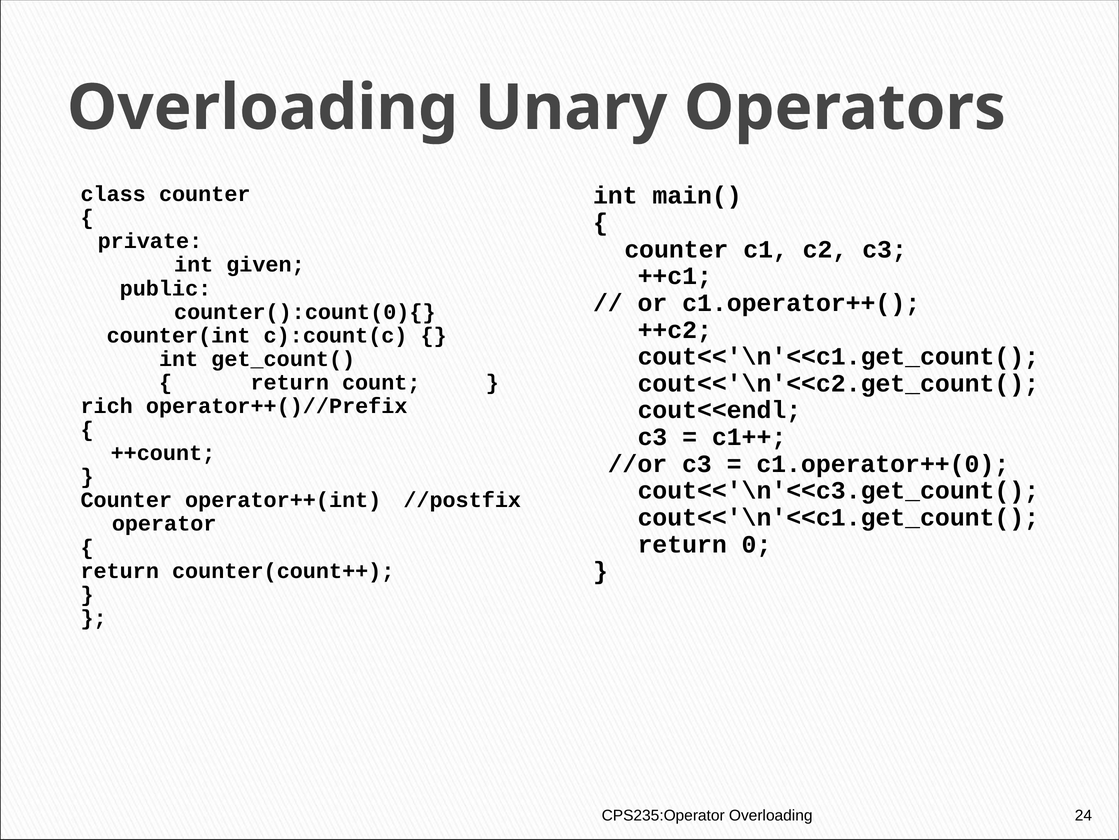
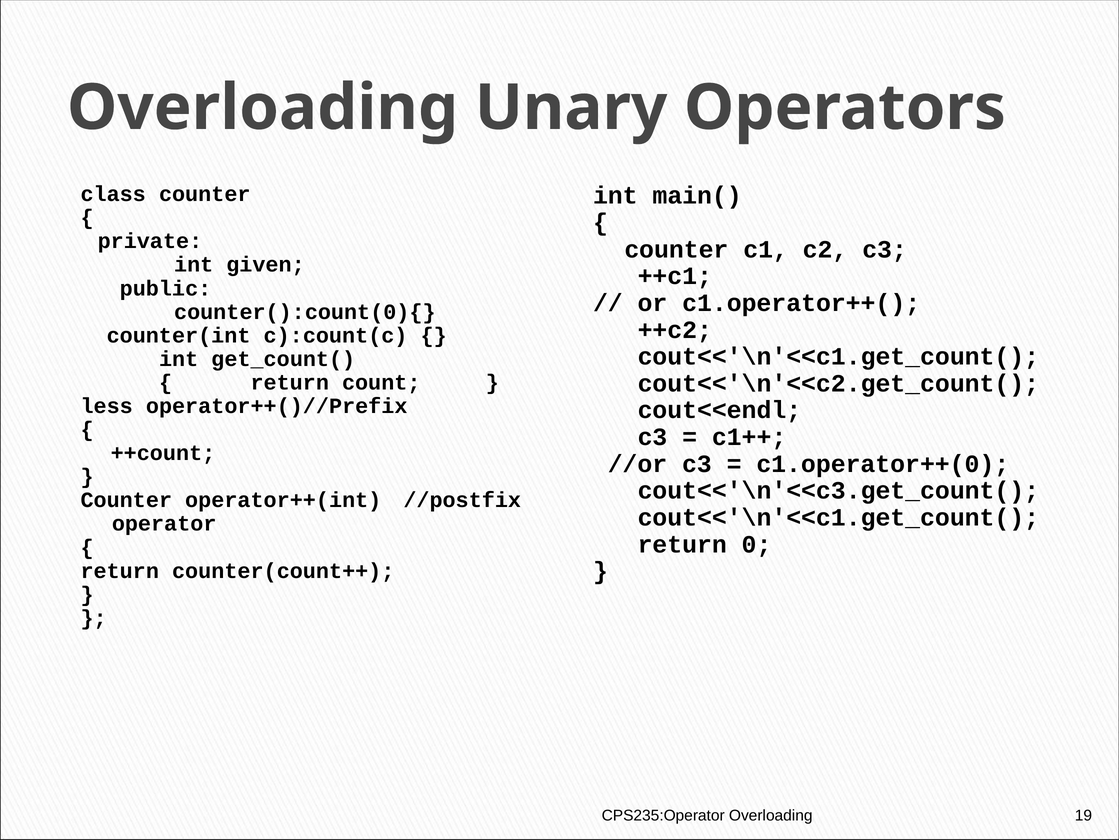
rich: rich -> less
24: 24 -> 19
